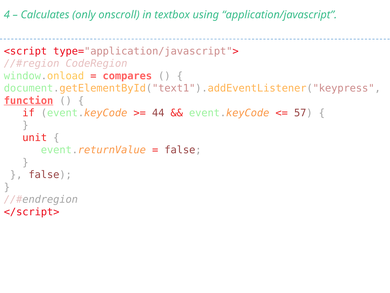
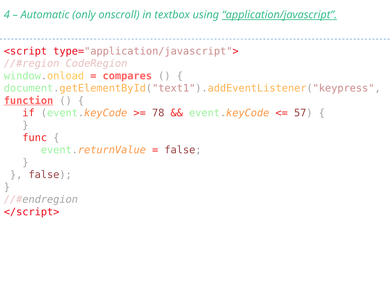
Calculates: Calculates -> Automatic
application/javascript underline: none -> present
44: 44 -> 78
unit: unit -> func
